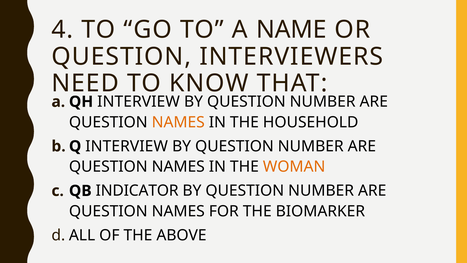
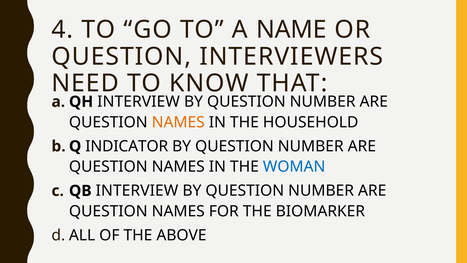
INTERVIEW at (127, 146): INTERVIEW -> INDICATOR
WOMAN colour: orange -> blue
QB INDICATOR: INDICATOR -> INTERVIEW
